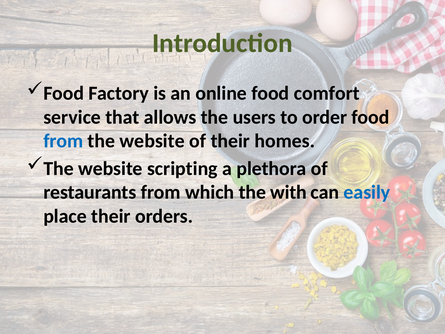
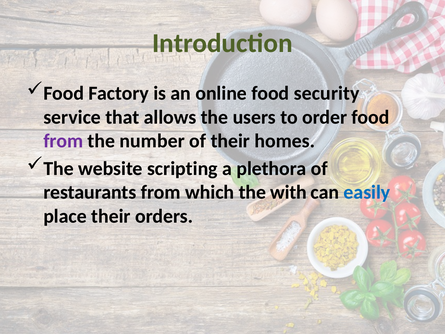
comfort: comfort -> security
from at (63, 141) colour: blue -> purple
website at (152, 141): website -> number
